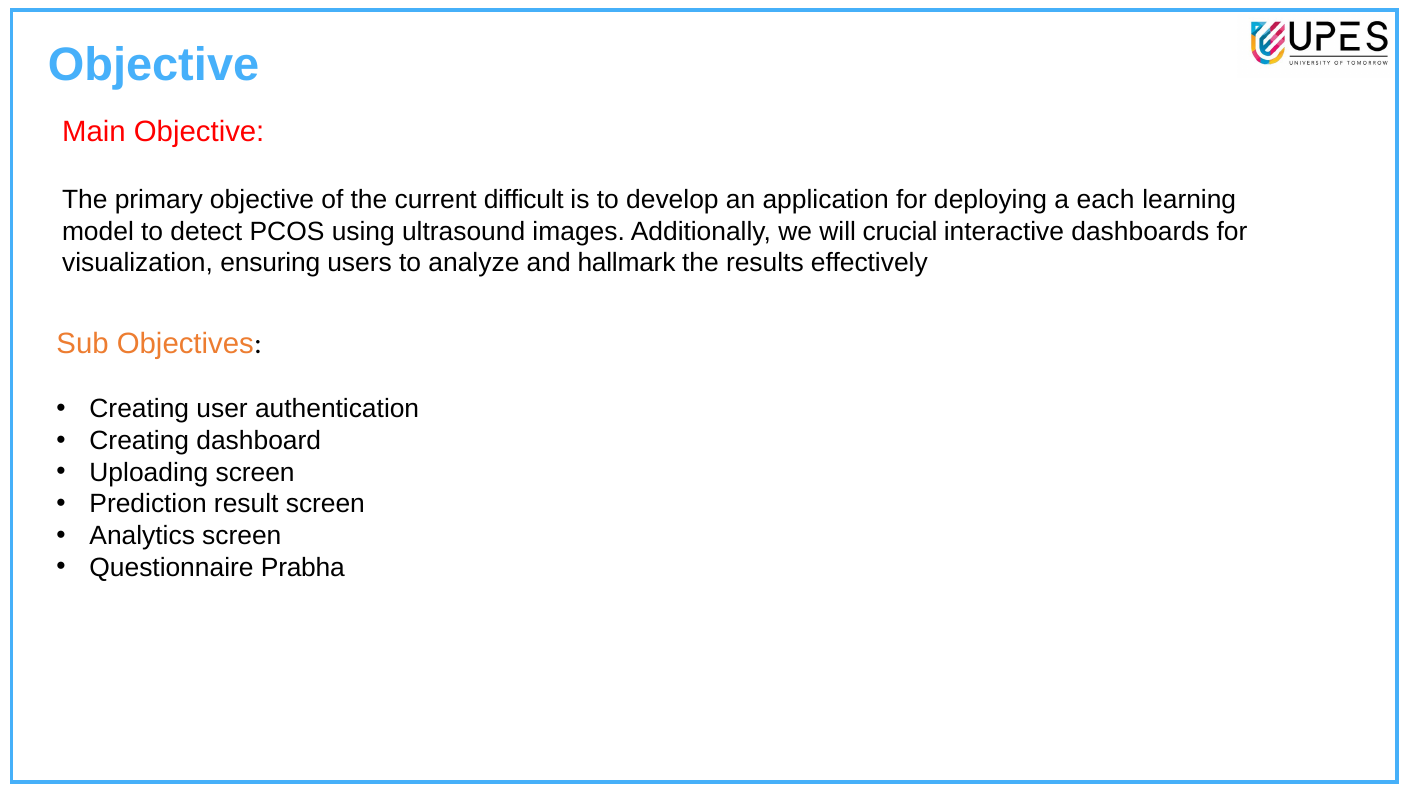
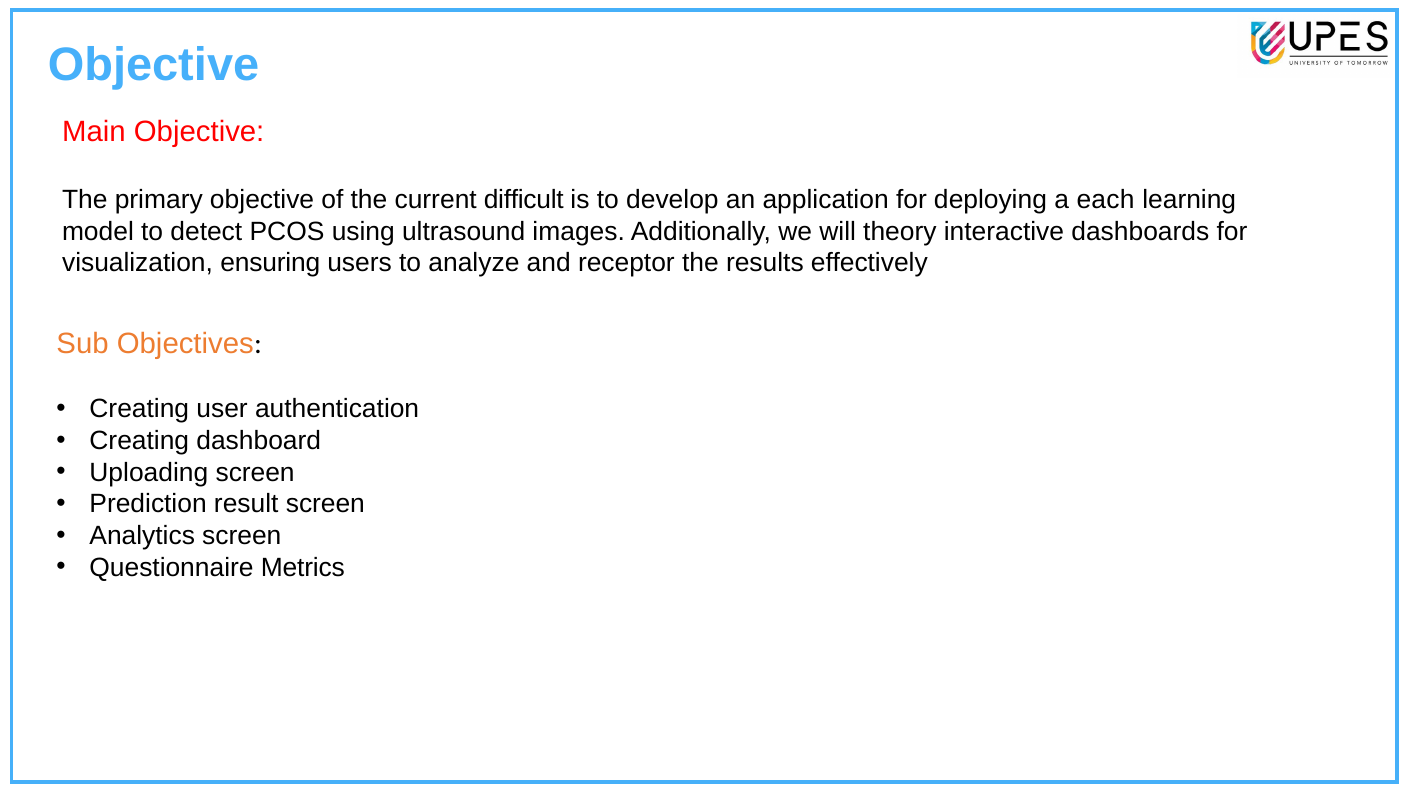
crucial: crucial -> theory
hallmark: hallmark -> receptor
Prabha: Prabha -> Metrics
